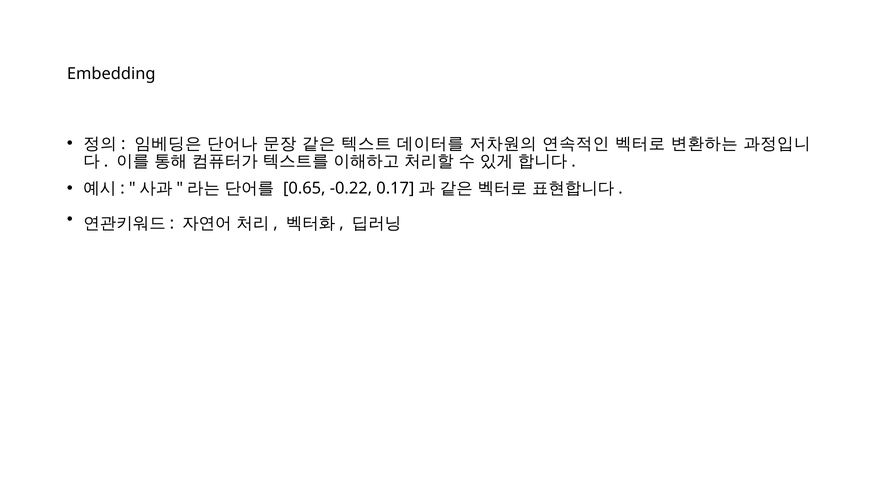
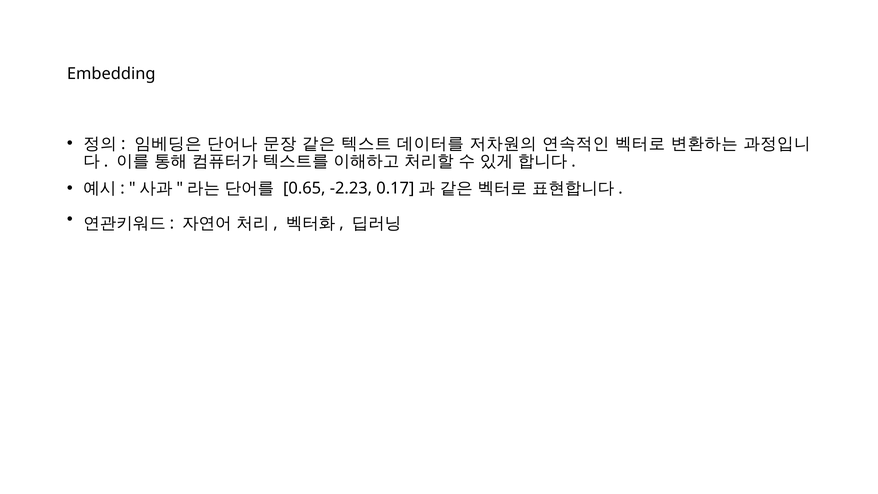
-0.22: -0.22 -> -2.23
